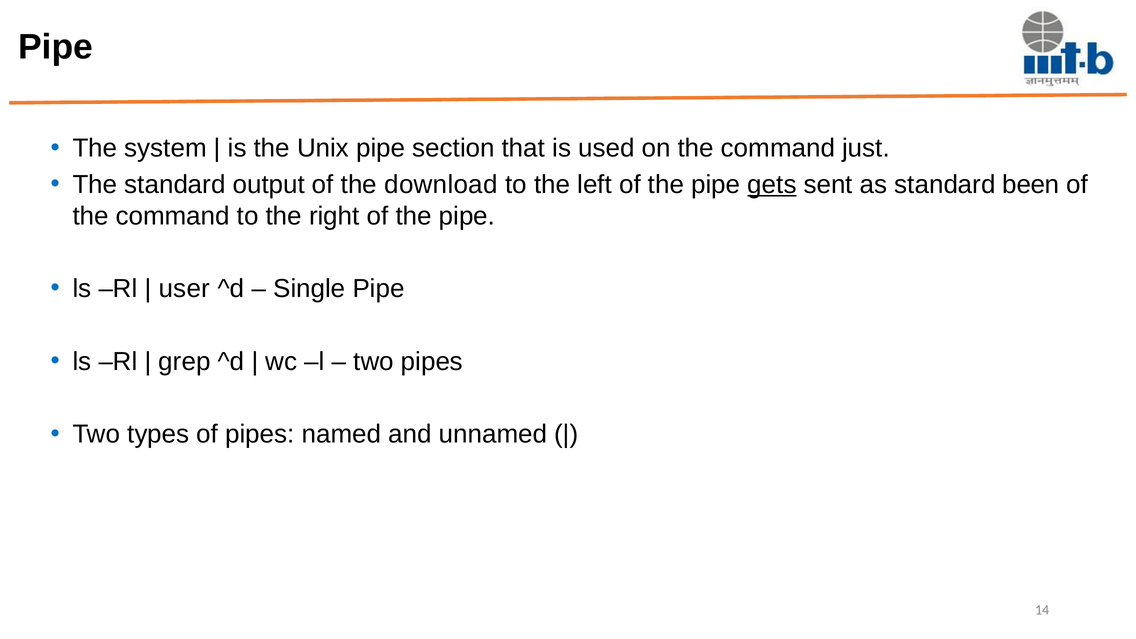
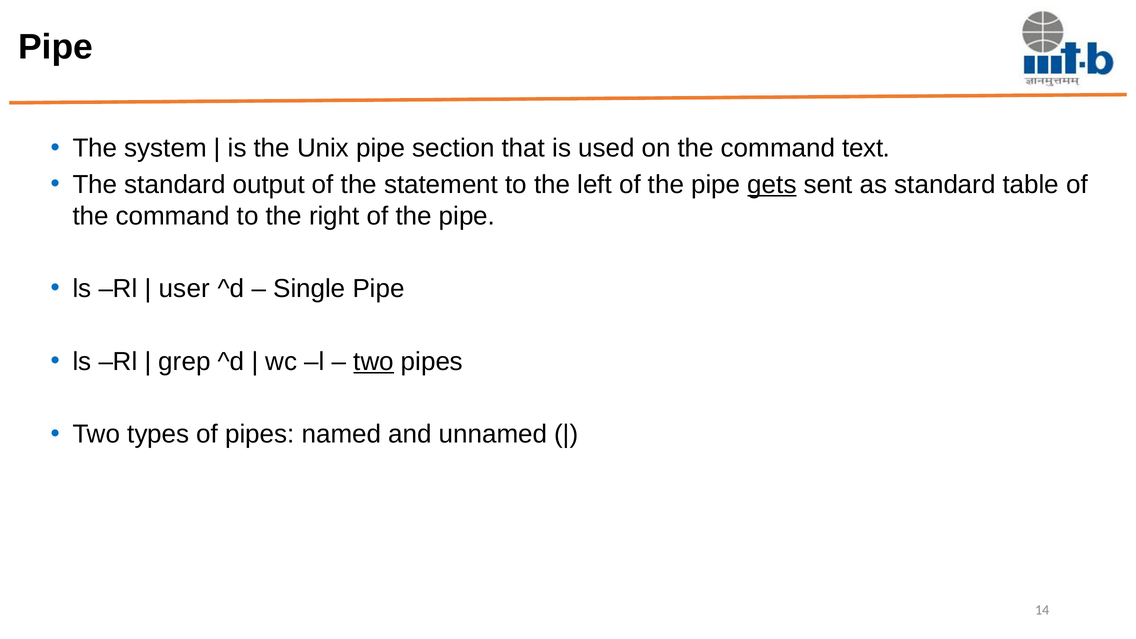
just: just -> text
download: download -> statement
been: been -> table
two at (374, 362) underline: none -> present
